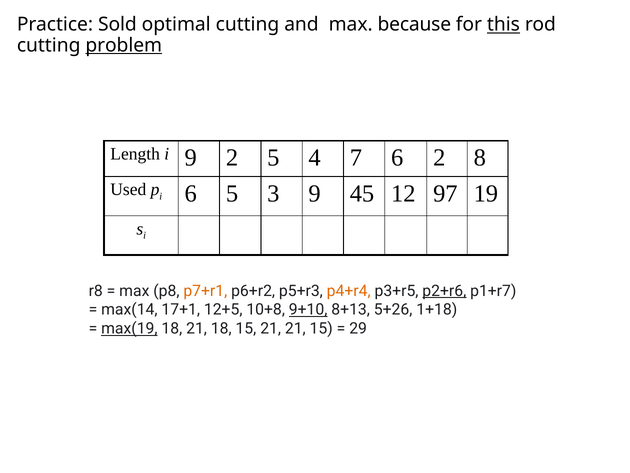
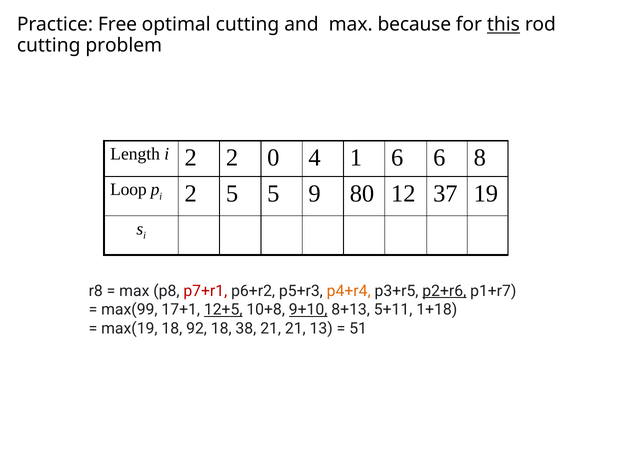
Sold: Sold -> Free
problem underline: present -> none
Length i 9: 9 -> 2
2 5: 5 -> 0
7: 7 -> 1
6 2: 2 -> 6
Used: Used -> Loop
6 at (191, 193): 6 -> 2
5 3: 3 -> 5
45: 45 -> 80
97: 97 -> 37
p7+r1 colour: orange -> red
max(14: max(14 -> max(99
12+5 underline: none -> present
5+26: 5+26 -> 5+11
max(19 underline: present -> none
18 21: 21 -> 92
18 15: 15 -> 38
21 15: 15 -> 13
29: 29 -> 51
